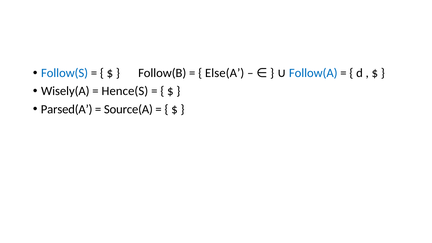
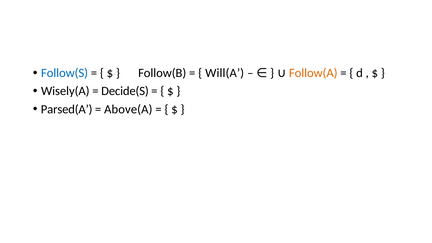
Else(A: Else(A -> Will(A
Follow(A colour: blue -> orange
Hence(S: Hence(S -> Decide(S
Source(A: Source(A -> Above(A
